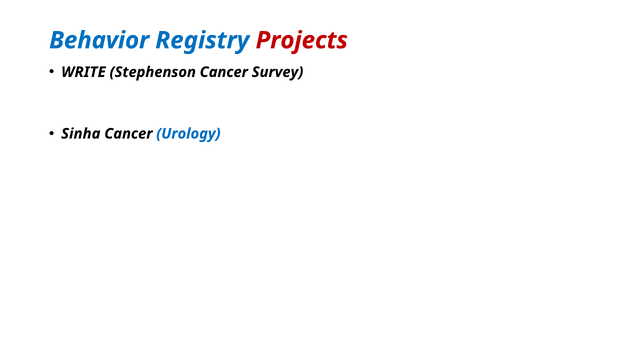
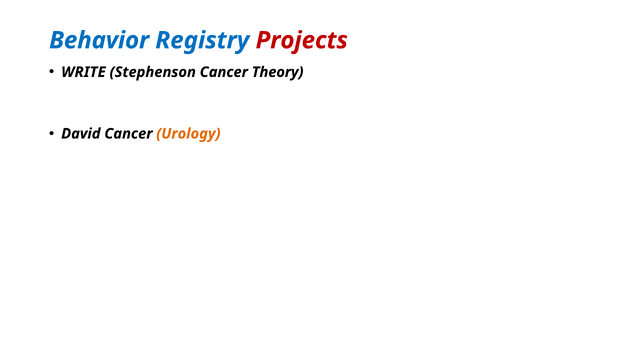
Survey: Survey -> Theory
Sinha: Sinha -> David
Urology colour: blue -> orange
